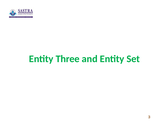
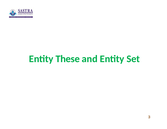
Three: Three -> These
